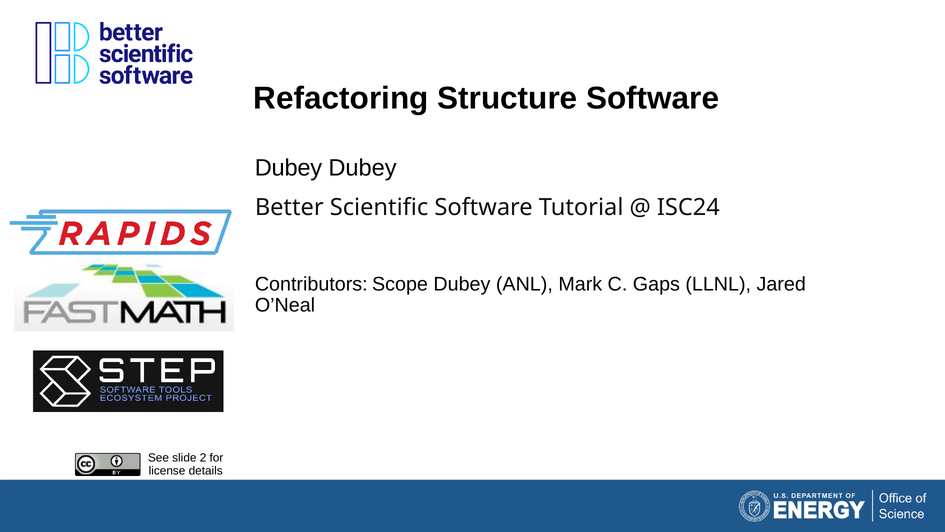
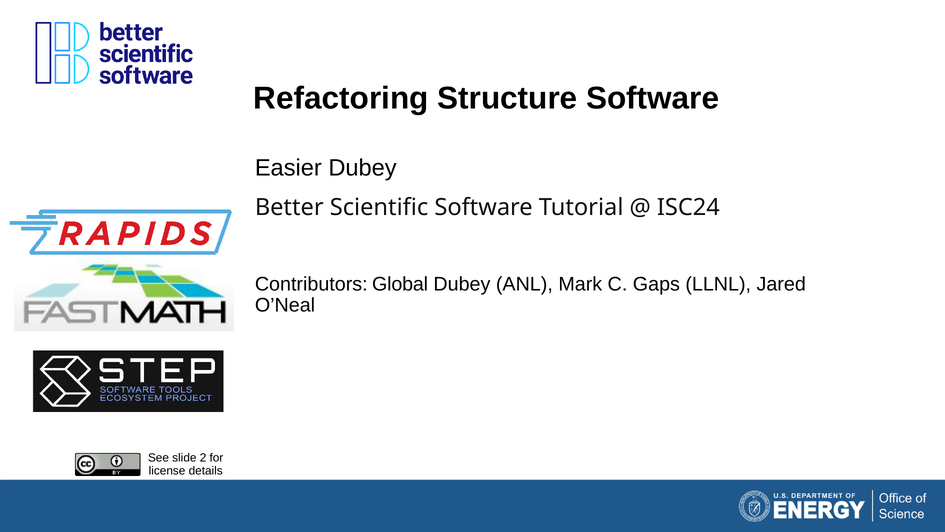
Dubey at (288, 168): Dubey -> Easier
Scope: Scope -> Global
